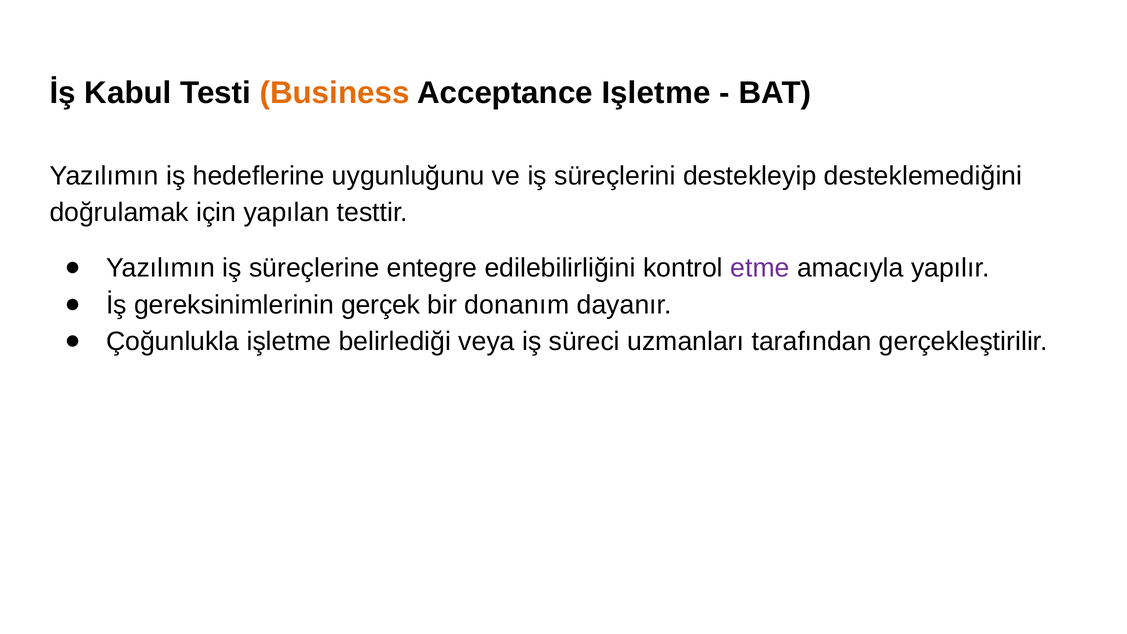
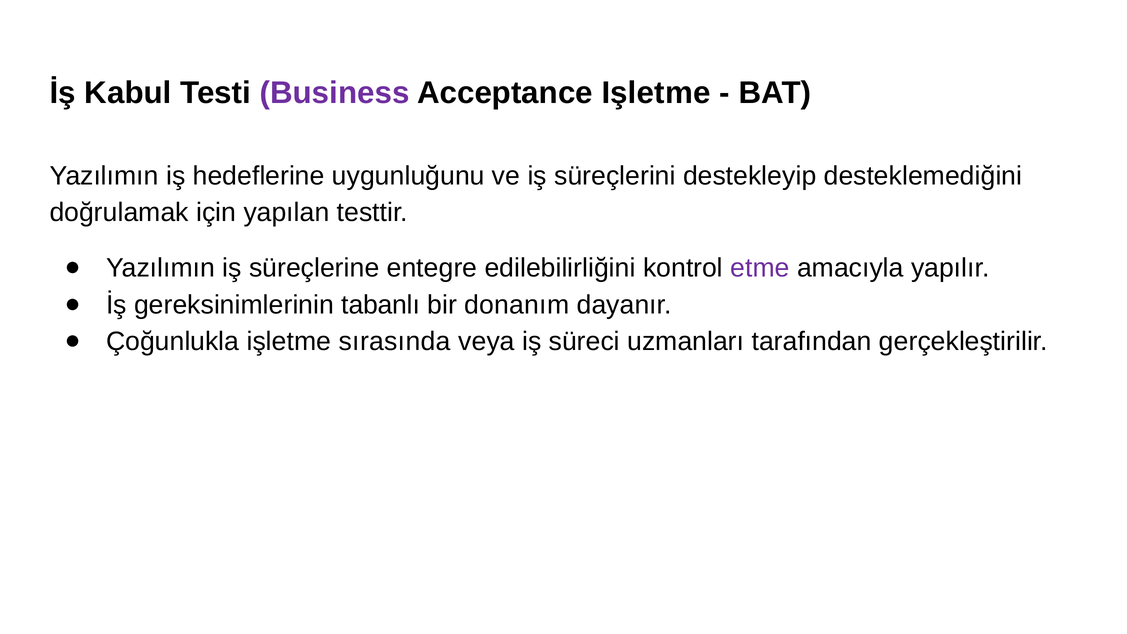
Business colour: orange -> purple
gerçek: gerçek -> tabanlı
belirlediği: belirlediği -> sırasında
